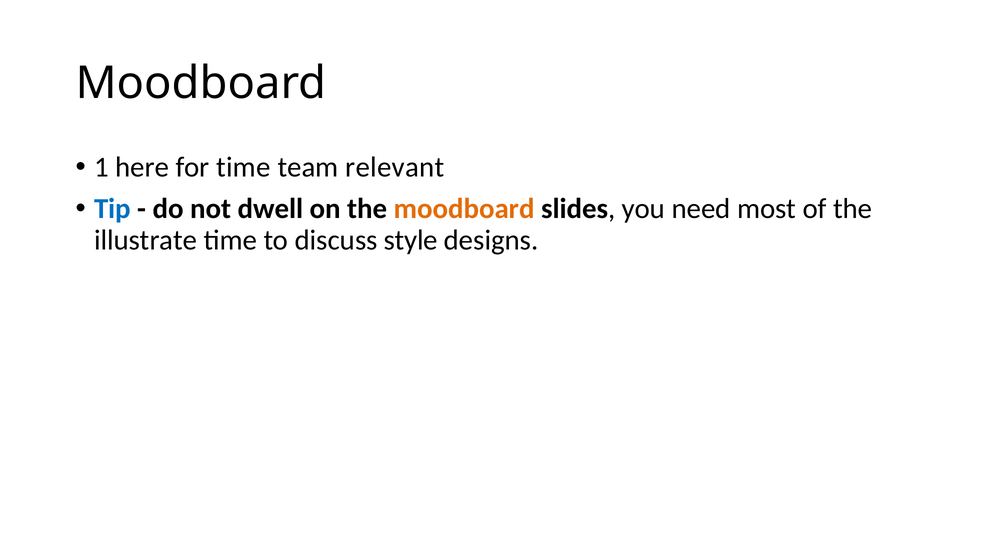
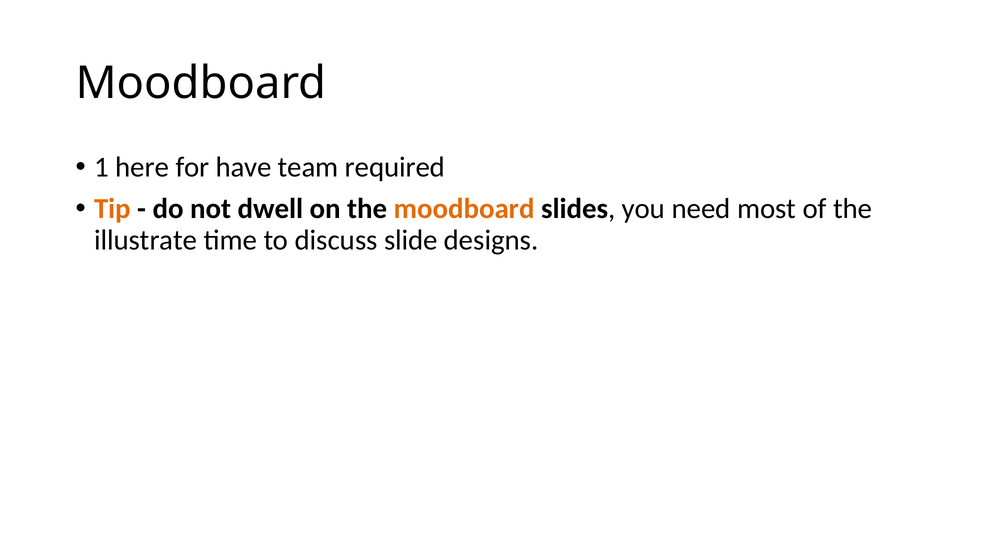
for time: time -> have
relevant: relevant -> required
Tip colour: blue -> orange
style: style -> slide
